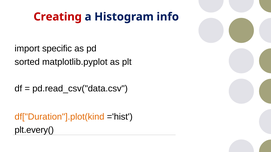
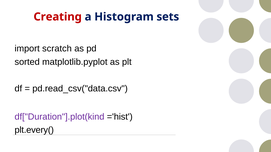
info: info -> sets
specific: specific -> scratch
df["Duration"].plot(kind colour: orange -> purple
